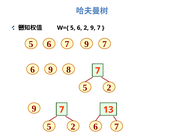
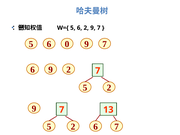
5 6 7: 7 -> 0
9 8: 8 -> 2
